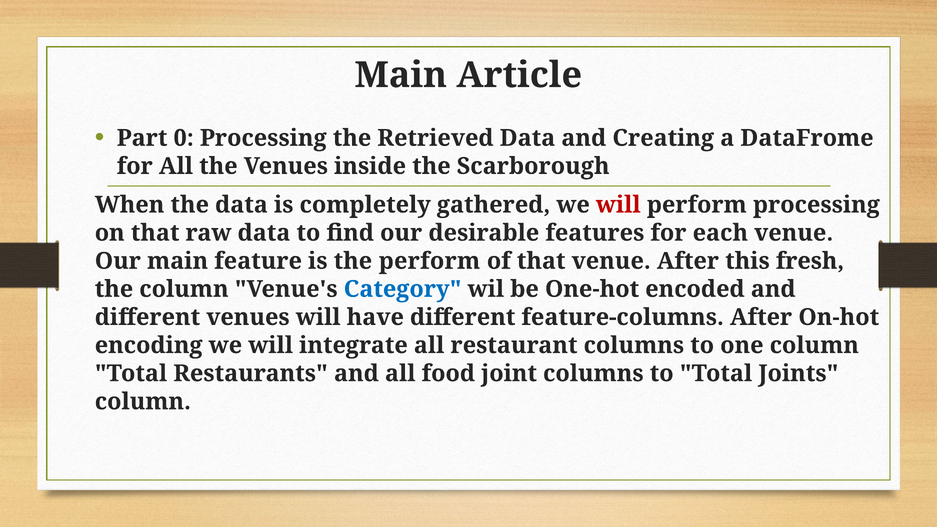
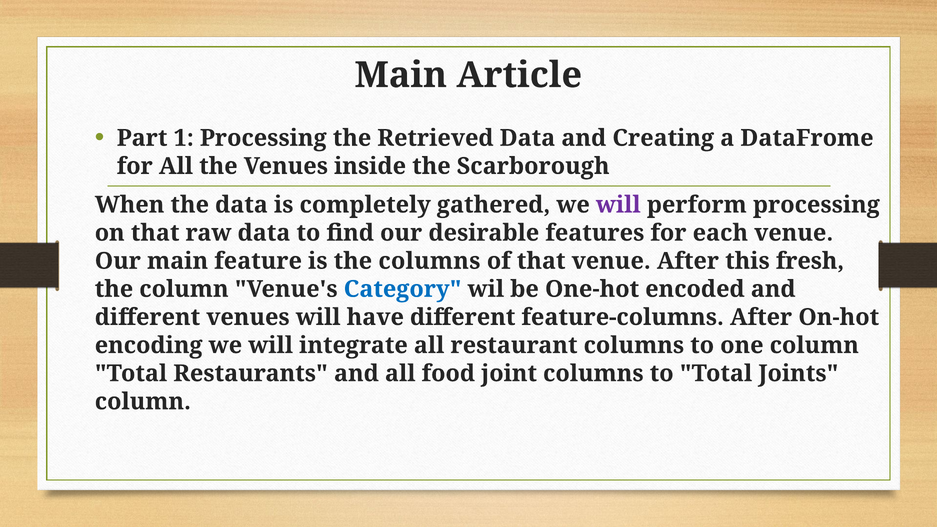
0: 0 -> 1
will at (618, 205) colour: red -> purple
the perform: perform -> columns
